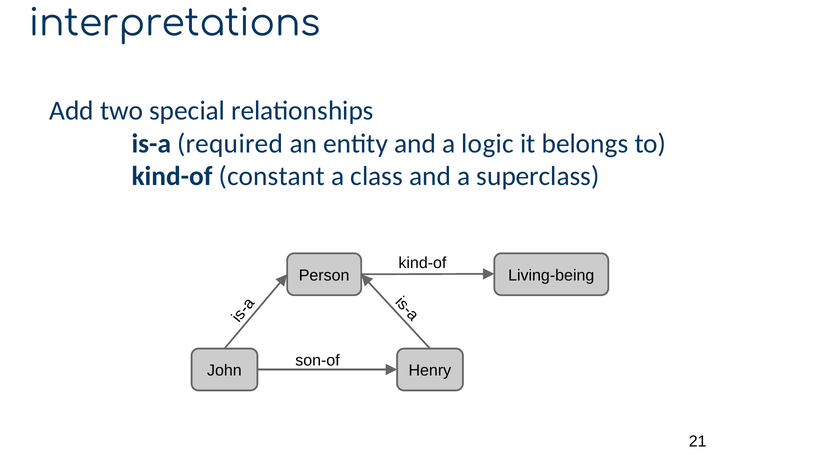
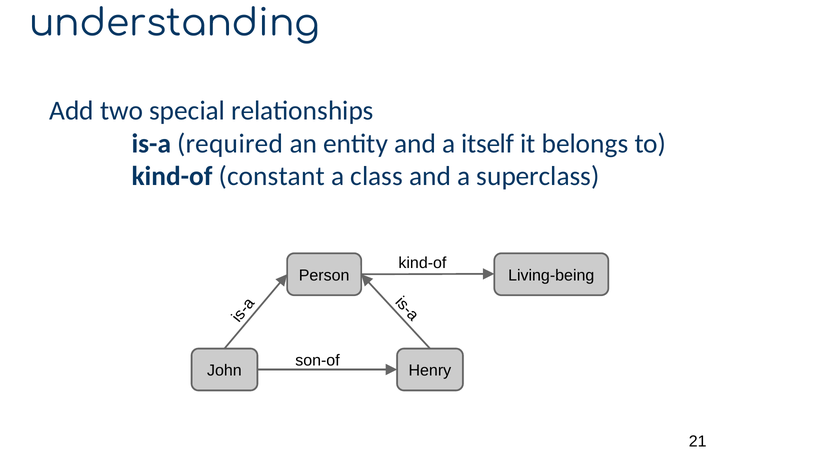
interpretations: interpretations -> understanding
logic: logic -> itself
